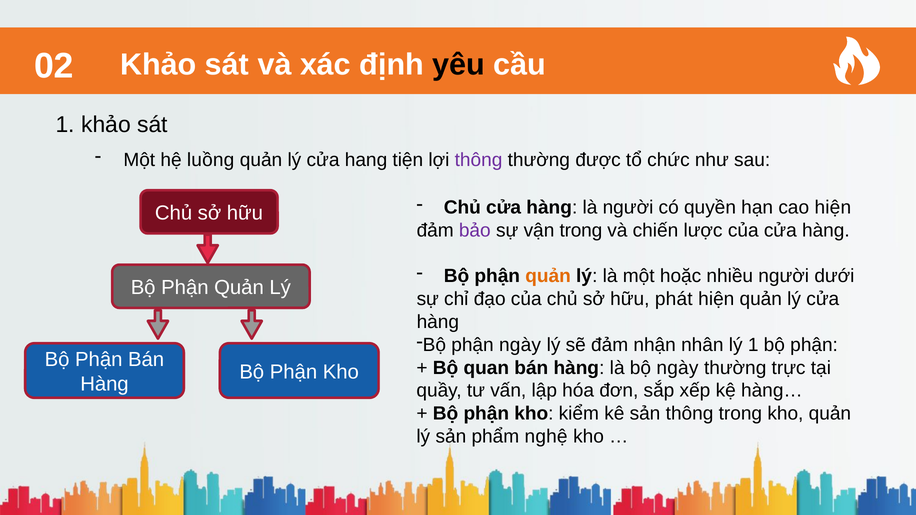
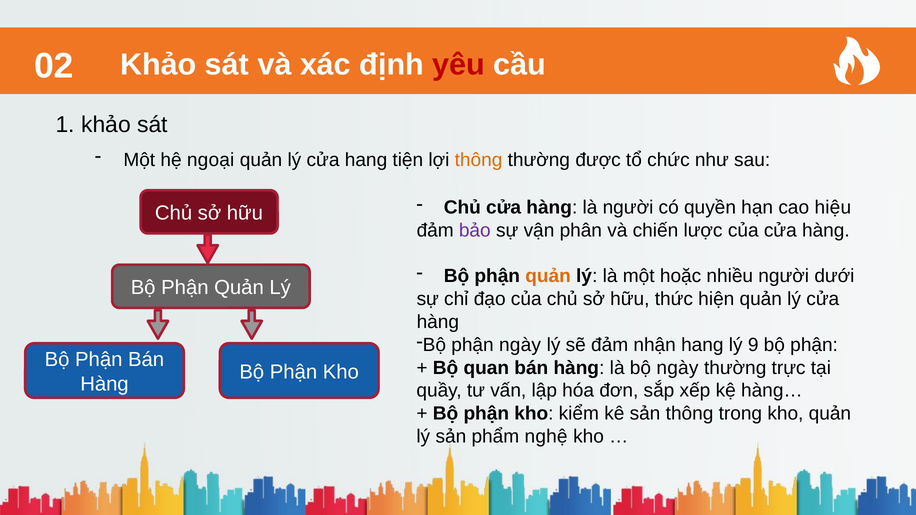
yêu colour: black -> red
luồng: luồng -> ngoại
thông at (479, 160) colour: purple -> orange
cao hiện: hiện -> hiệu
vận trong: trong -> phân
phát: phát -> thức
nhận nhân: nhân -> hang
lý 1: 1 -> 9
